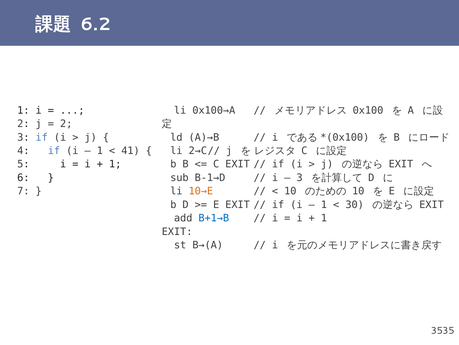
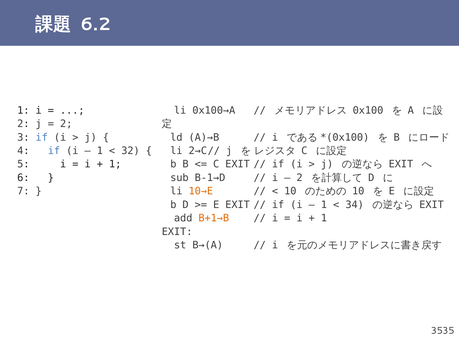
41: 41 -> 32
3 at (299, 177): 3 -> 2
30: 30 -> 34
B+1→B colour: blue -> orange
